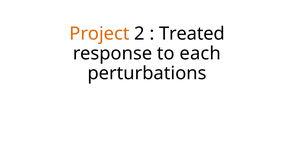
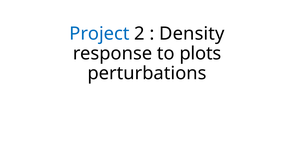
Project colour: orange -> blue
Treated: Treated -> Density
each: each -> plots
